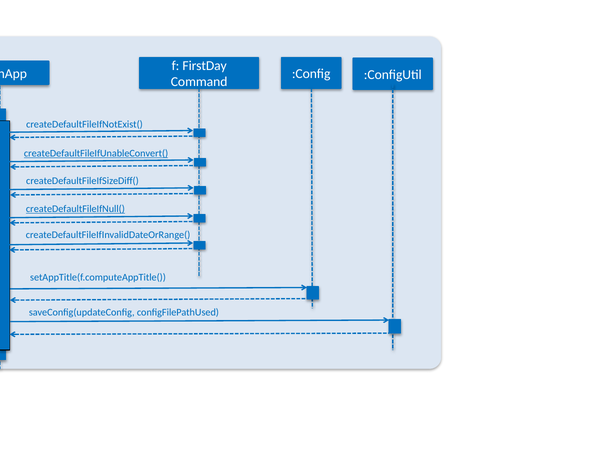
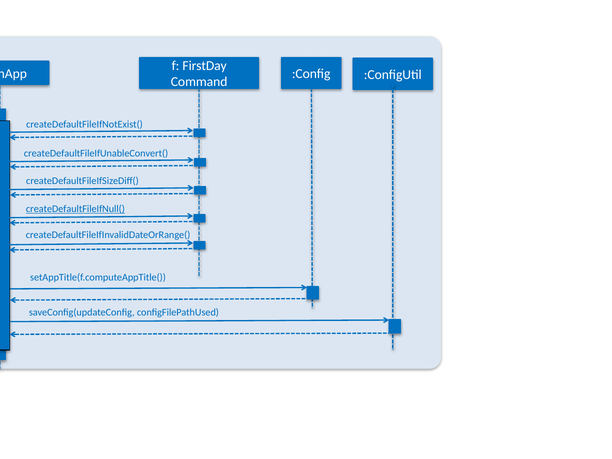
createDefaultFileIfUnableConvert( underline: present -> none
